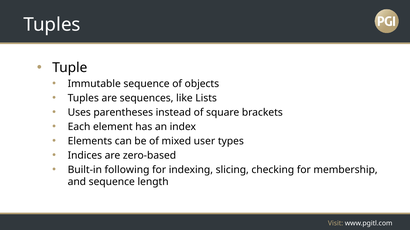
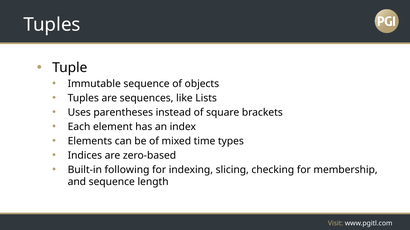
user: user -> time
